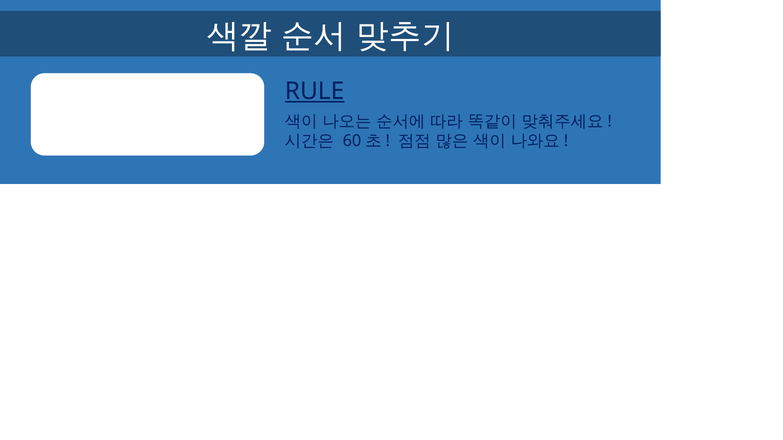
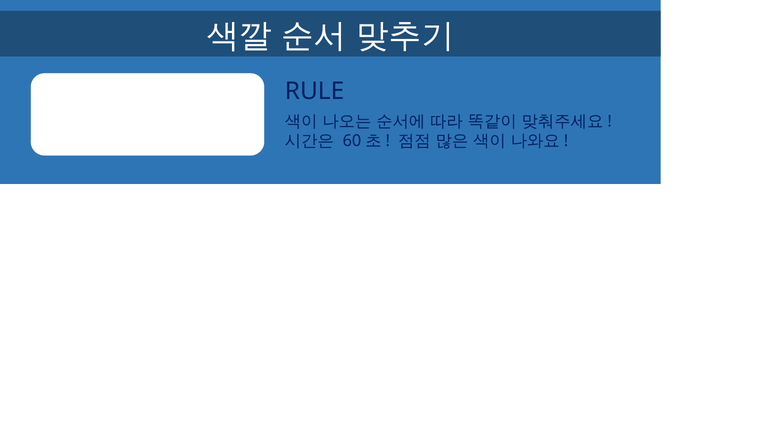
RULE underline: present -> none
